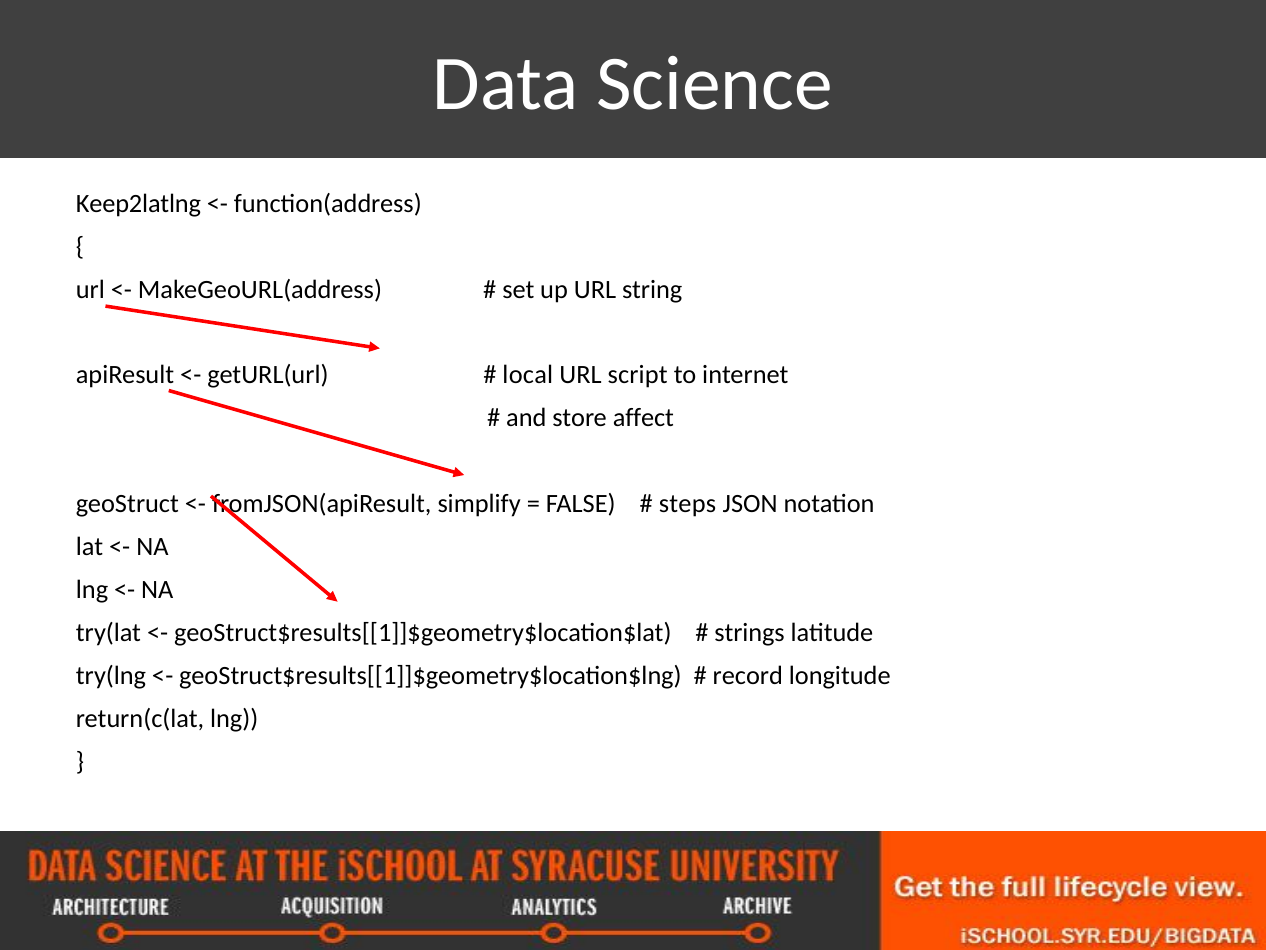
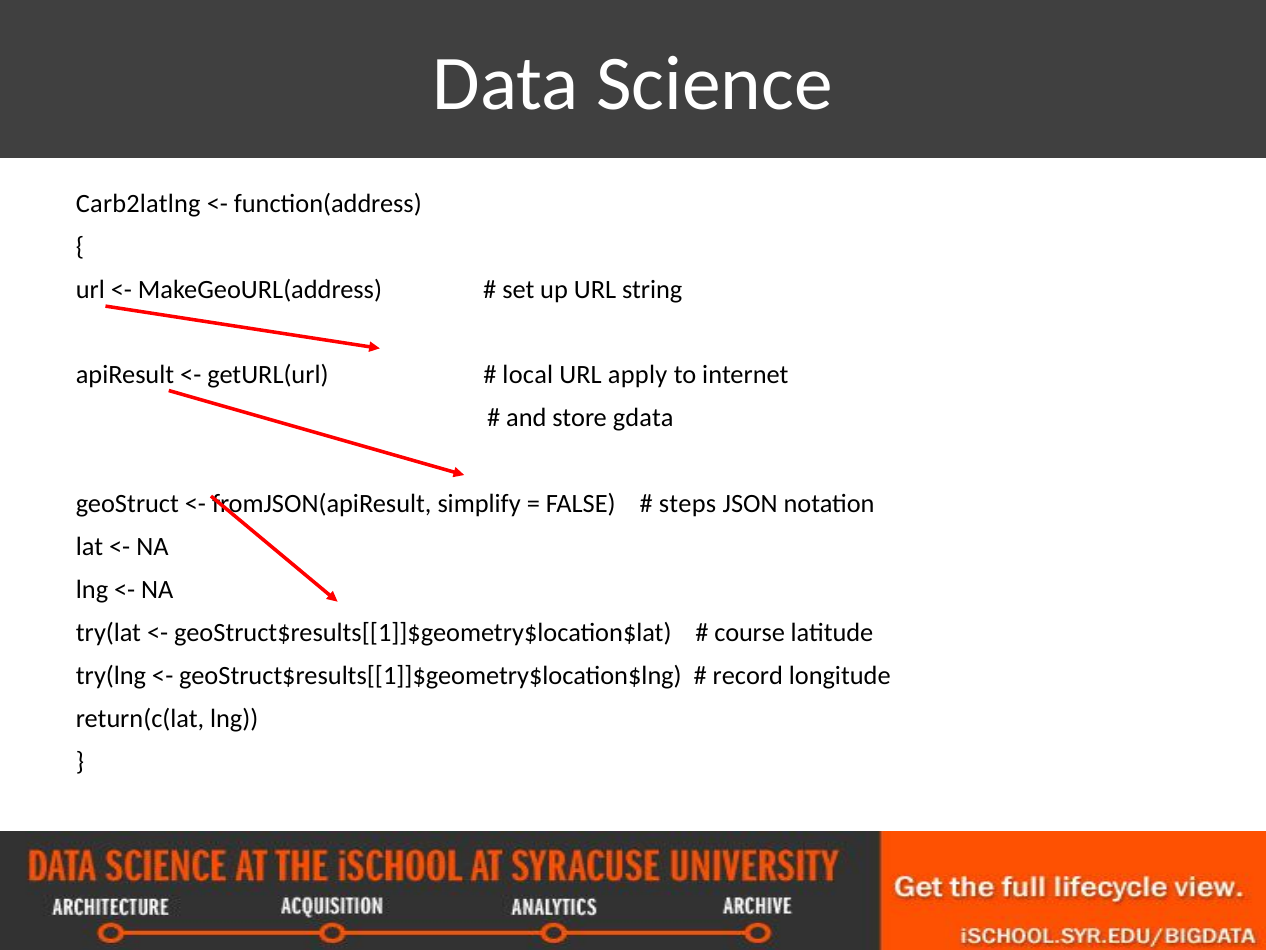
Keep2latlng: Keep2latlng -> Carb2latlng
script: script -> apply
affect: affect -> gdata
strings: strings -> course
